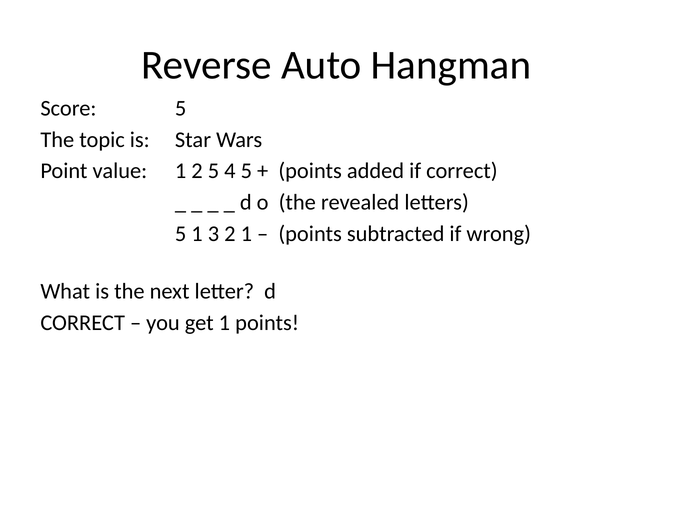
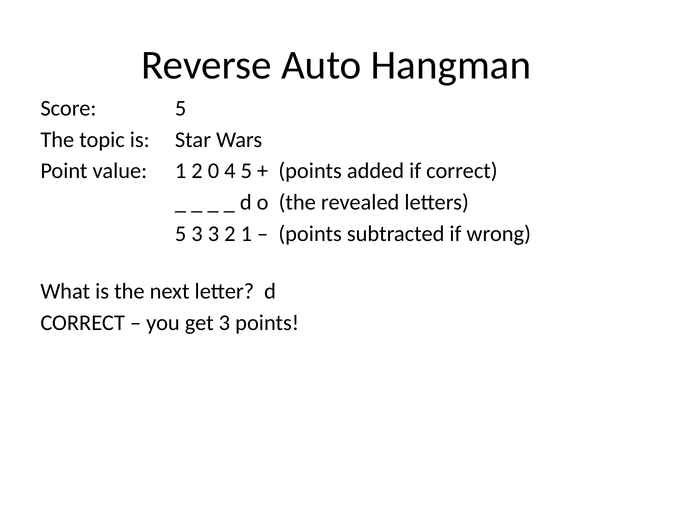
2 5: 5 -> 0
5 1: 1 -> 3
get 1: 1 -> 3
